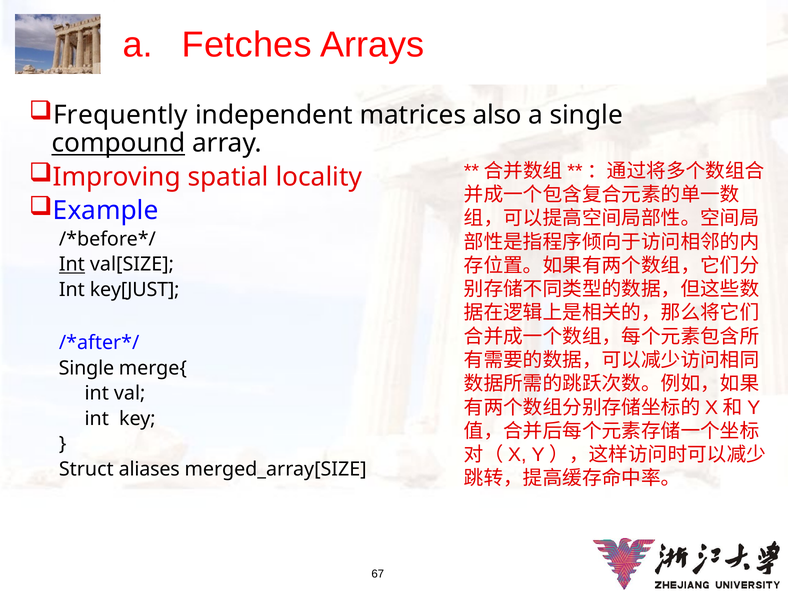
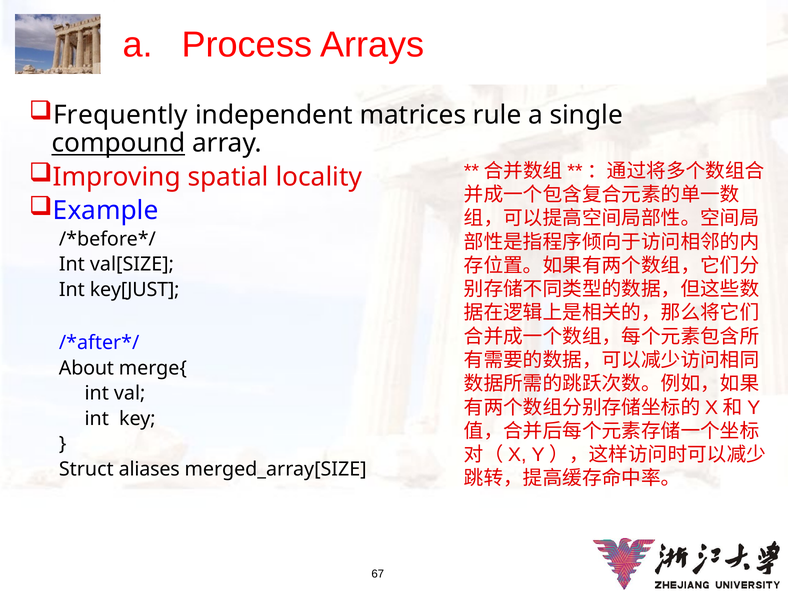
Fetches: Fetches -> Process
also: also -> rule
Int at (72, 264) underline: present -> none
Single at (86, 368): Single -> About
